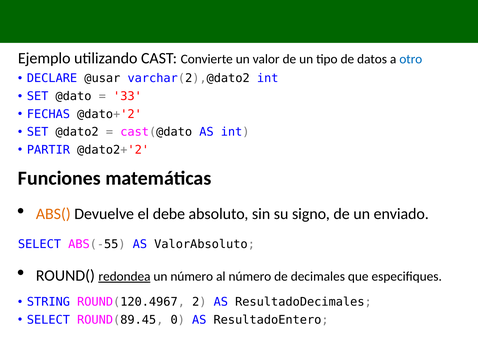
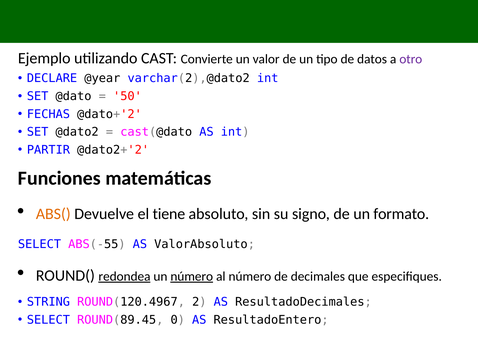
otro colour: blue -> purple
@usar: @usar -> @year
33: 33 -> 50
debe: debe -> tiene
enviado: enviado -> formato
número at (192, 277) underline: none -> present
